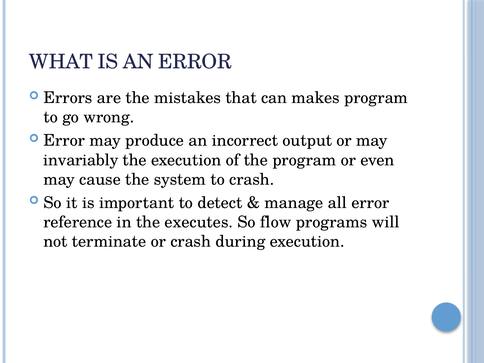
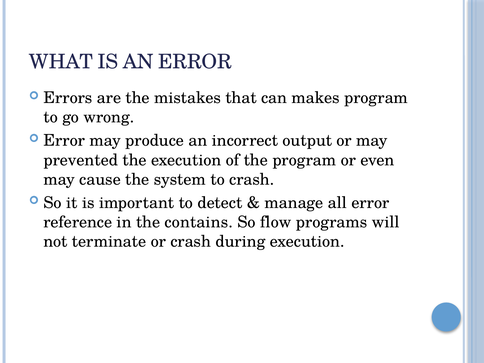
invariably: invariably -> prevented
executes: executes -> contains
